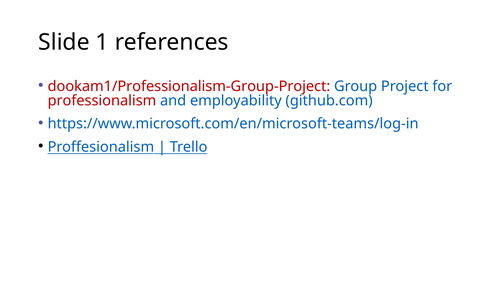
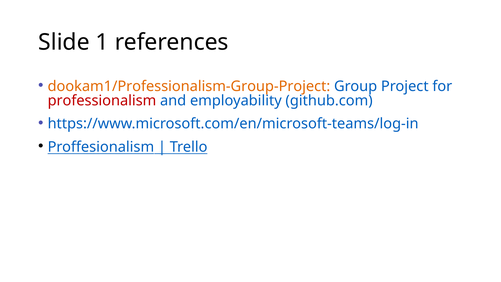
dookam1/Professionalism-Group-Project colour: red -> orange
